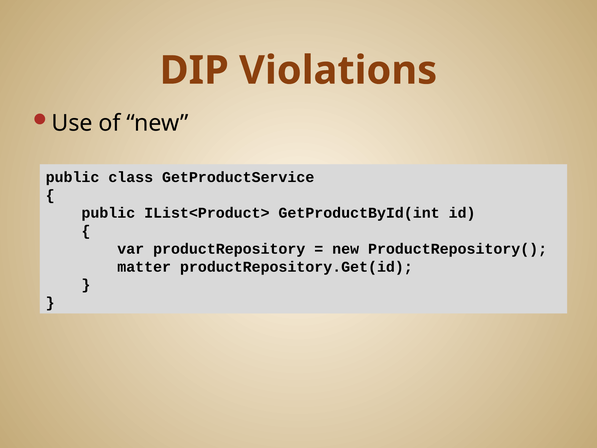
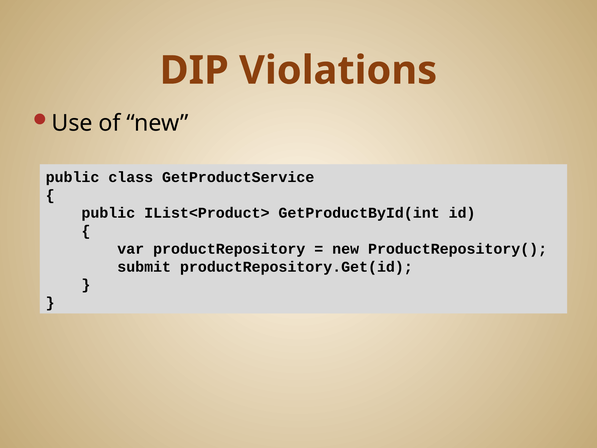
matter: matter -> submit
